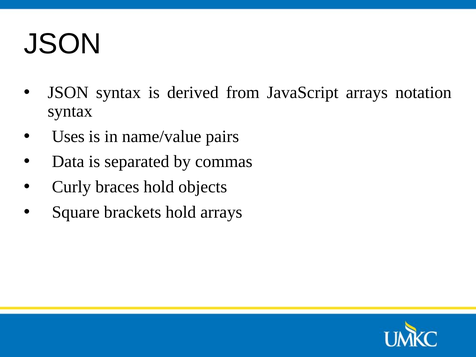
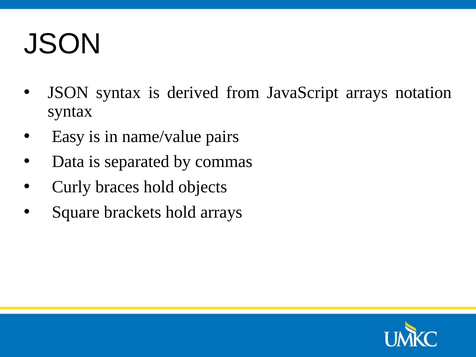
Uses: Uses -> Easy
